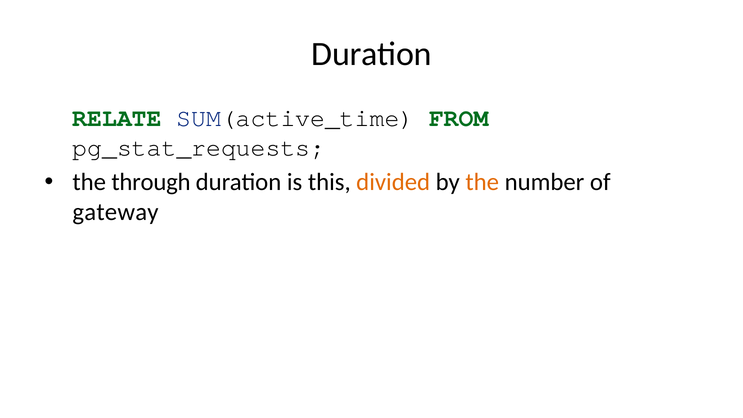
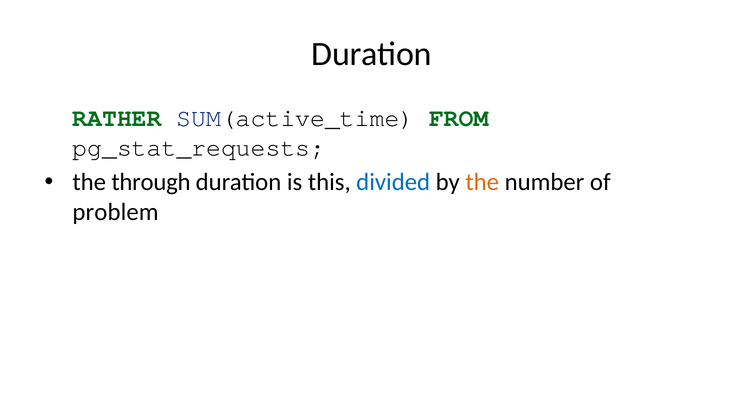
RELATE: RELATE -> RATHER
divided colour: orange -> blue
gateway: gateway -> problem
